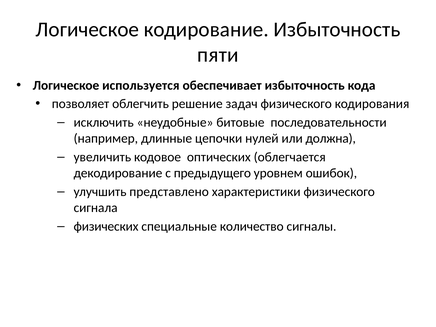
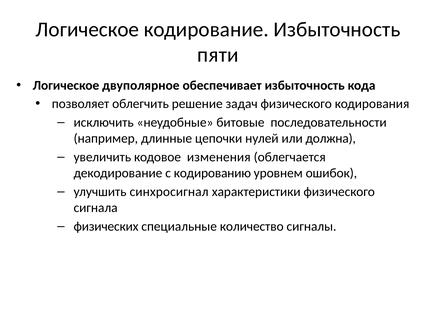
используется: используется -> двуполярное
оптических: оптических -> изменения
предыдущего: предыдущего -> кодированию
представлено: представлено -> синхросигнал
